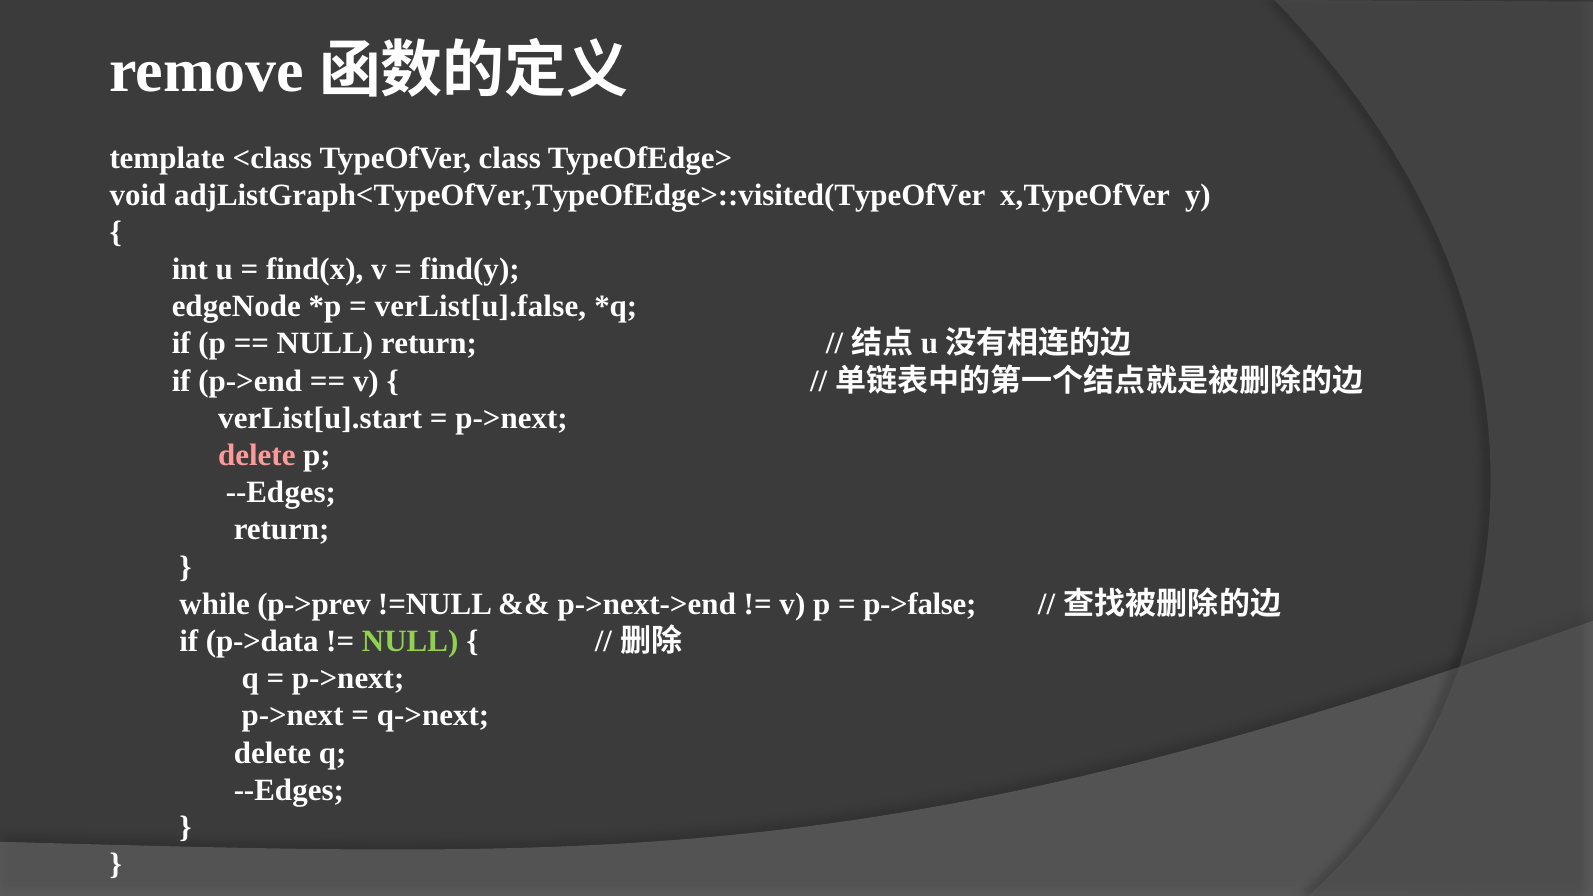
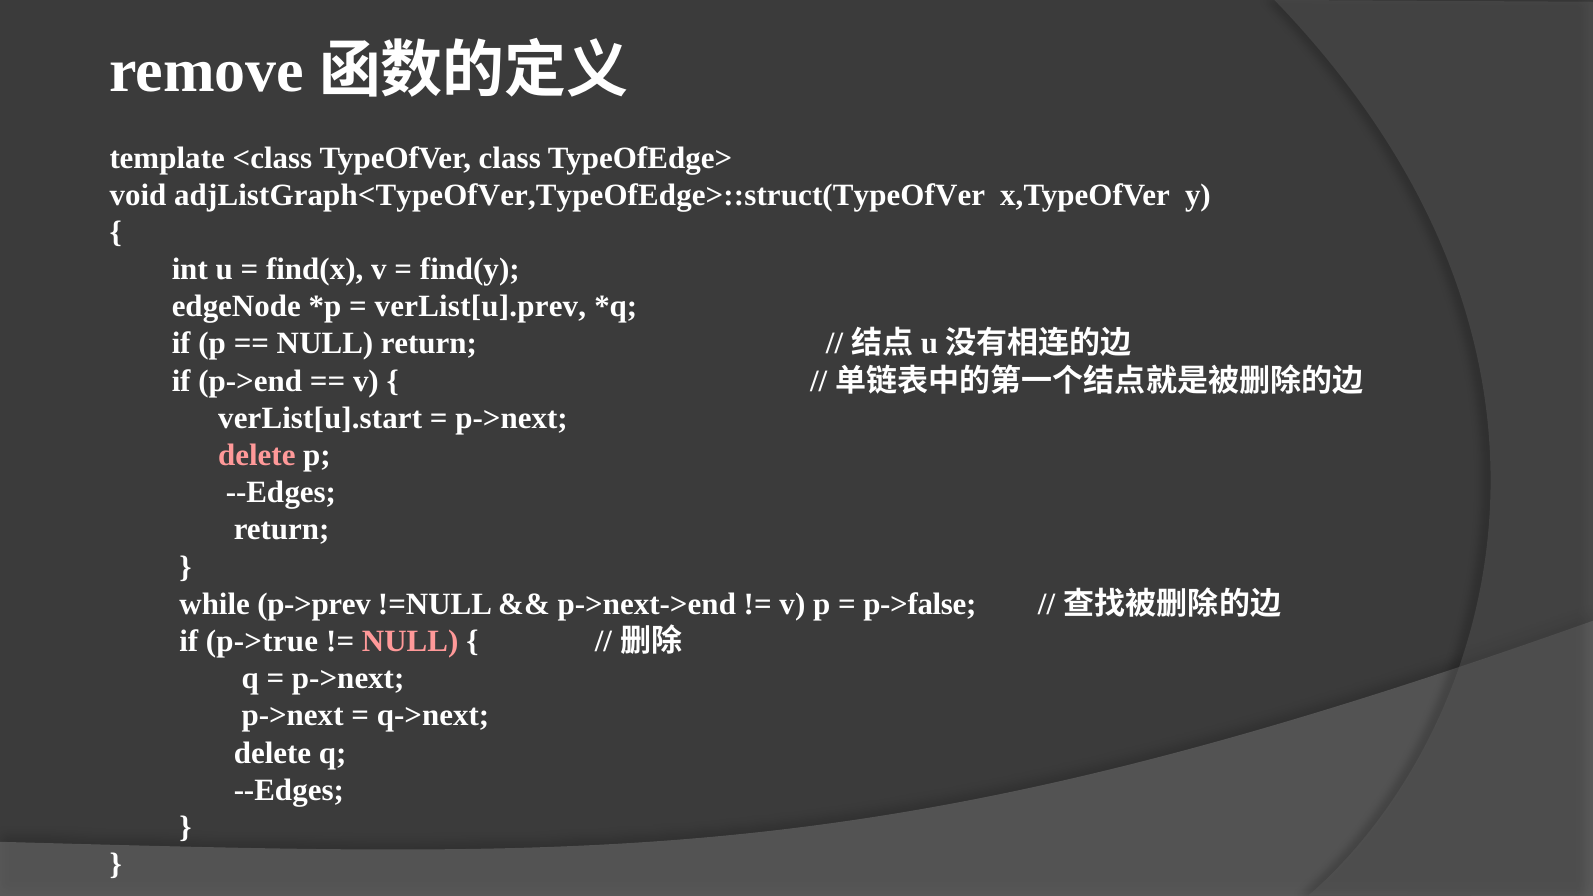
adjListGraph<TypeOfVer,TypeOfEdge>::visited(TypeOfVer: adjListGraph<TypeOfVer,TypeOfEdge>::visited(TypeOfVer -> adjListGraph<TypeOfVer,TypeOfEdge>::struct(TypeOfVer
verList[u].false: verList[u].false -> verList[u].prev
p->data: p->data -> p->true
NULL at (410, 641) colour: light green -> pink
